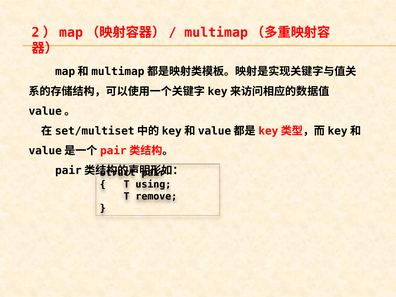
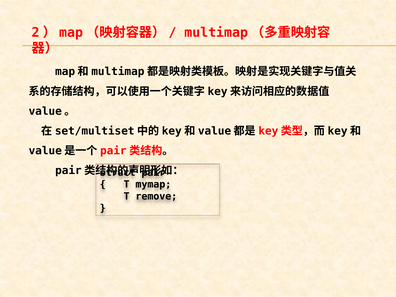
using: using -> mymap
